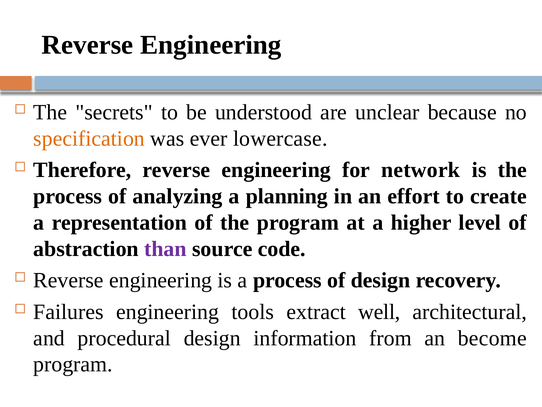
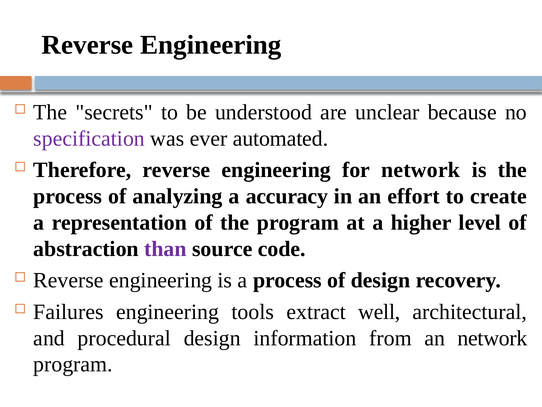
specification colour: orange -> purple
lowercase: lowercase -> automated
planning: planning -> accuracy
an become: become -> network
